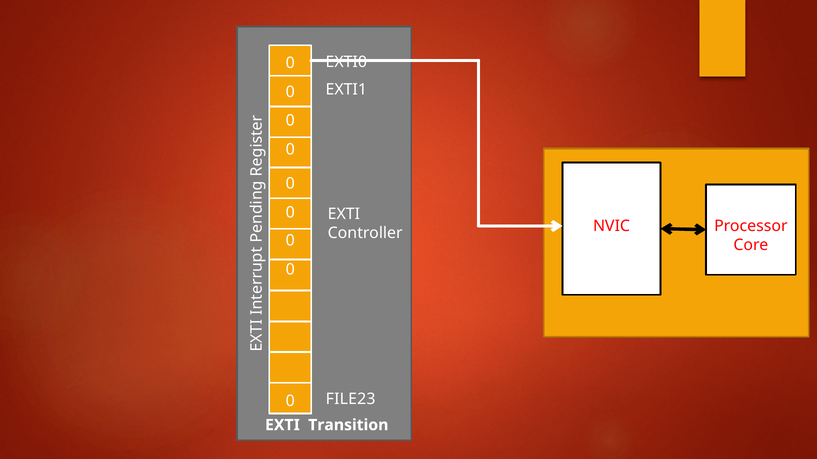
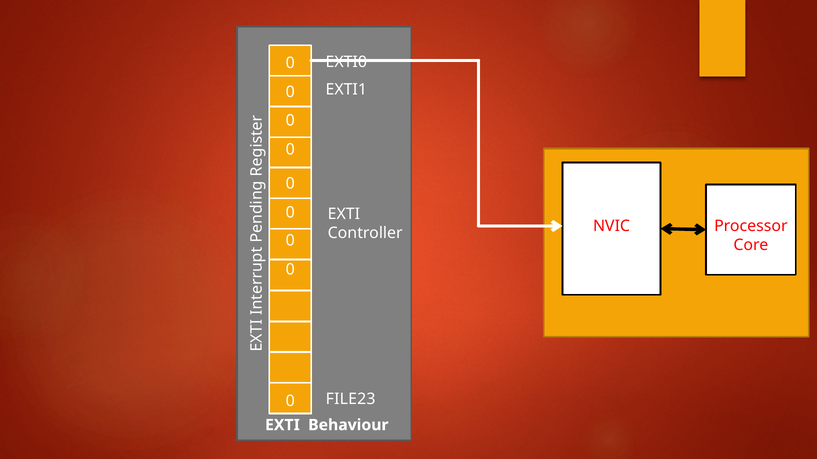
Transition: Transition -> Behaviour
